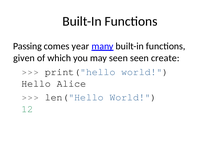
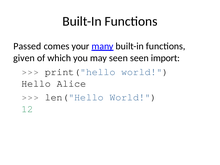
Passing: Passing -> Passed
year: year -> your
create: create -> import
